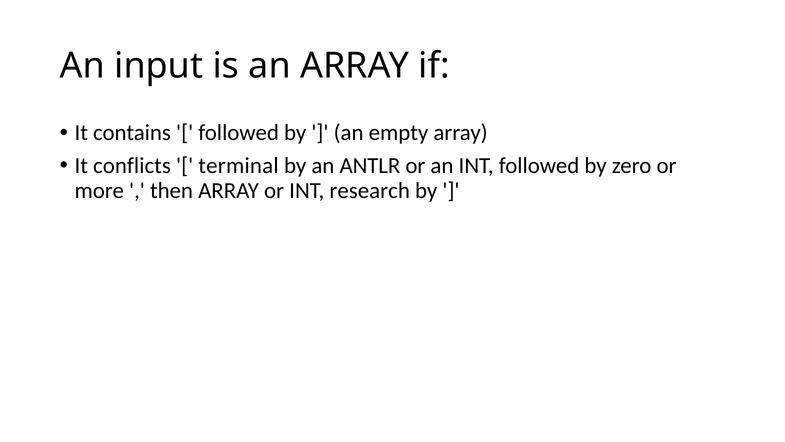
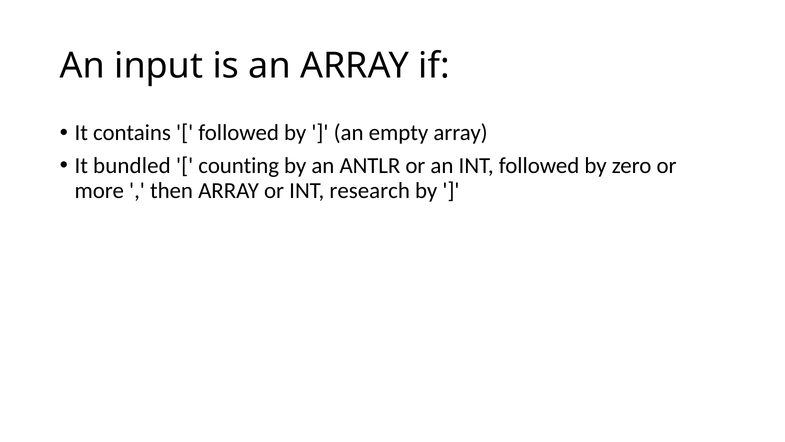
conflicts: conflicts -> bundled
terminal: terminal -> counting
